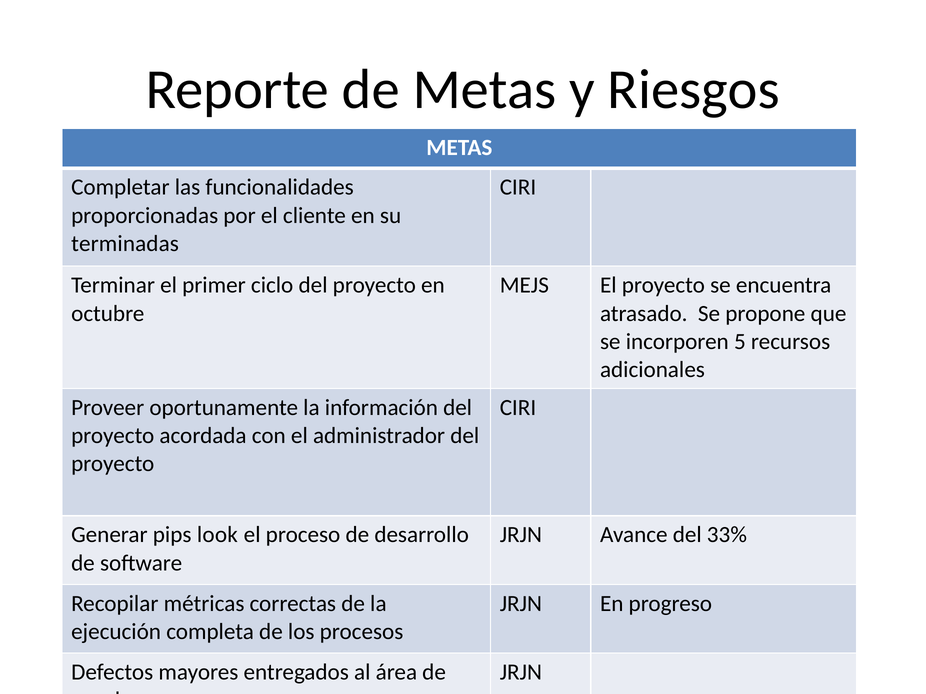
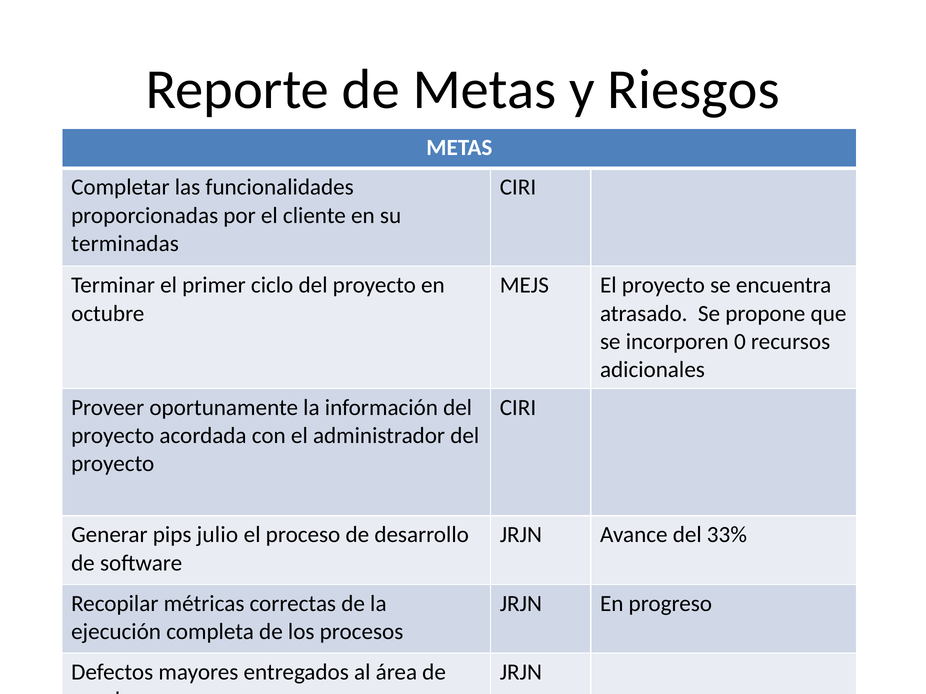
5: 5 -> 0
look: look -> julio
